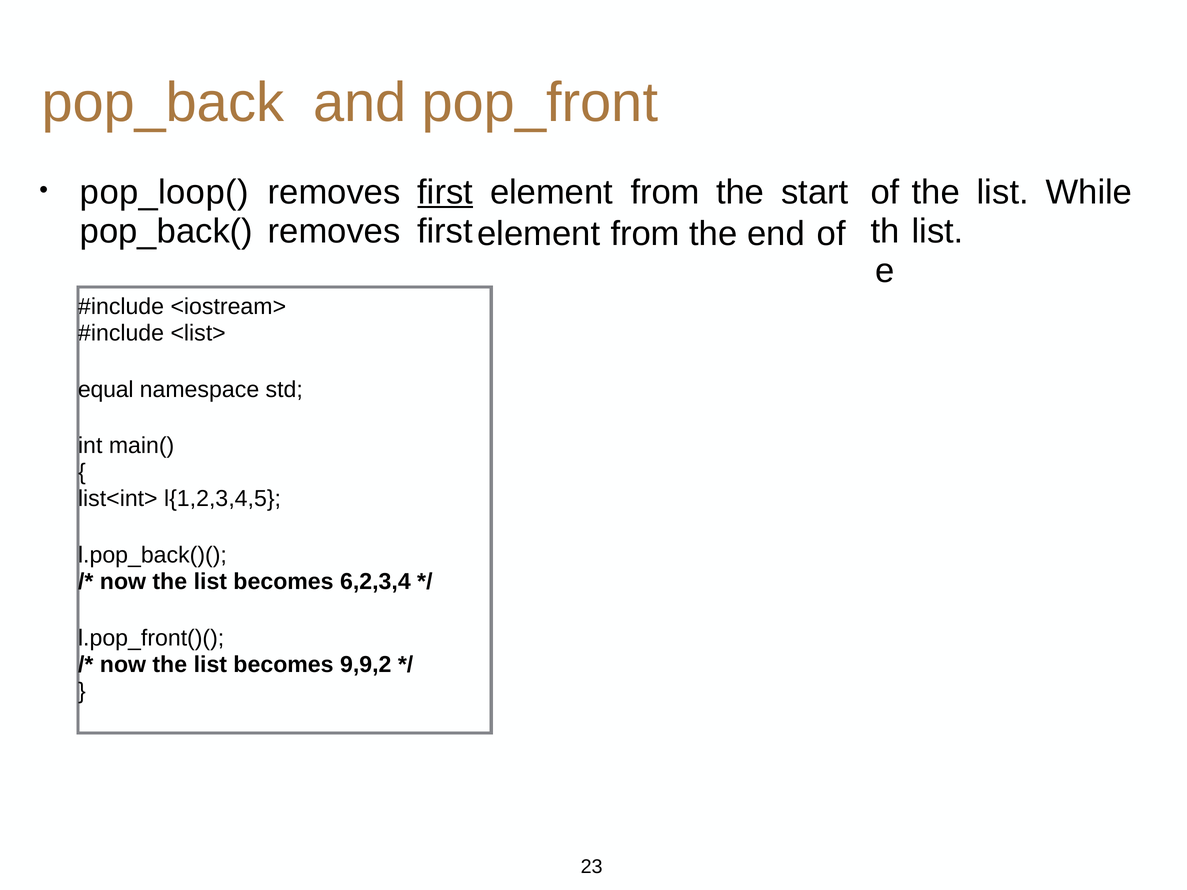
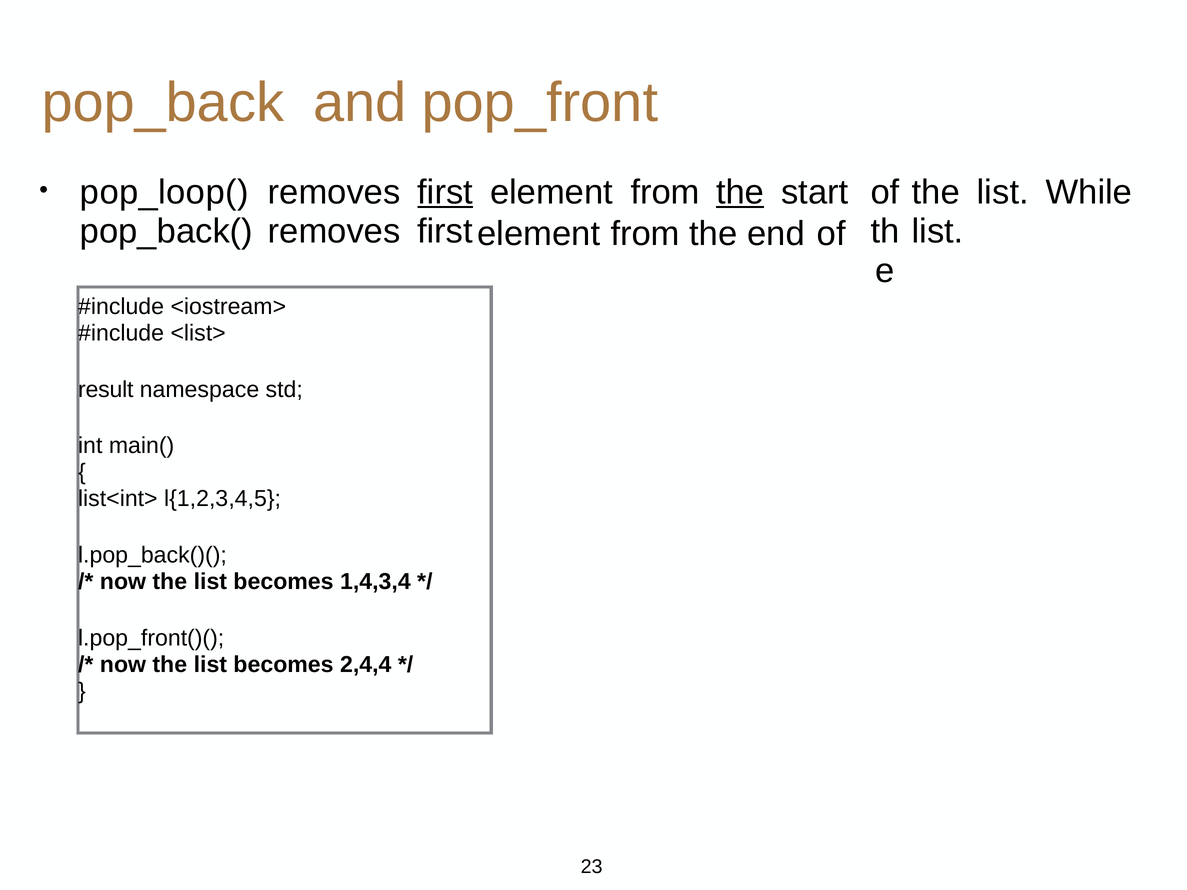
the at (740, 192) underline: none -> present
equal: equal -> result
6,2,3,4: 6,2,3,4 -> 1,4,3,4
9,9,2: 9,9,2 -> 2,4,4
